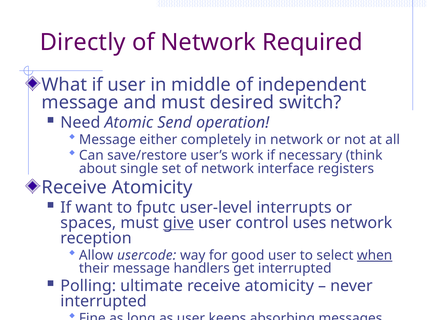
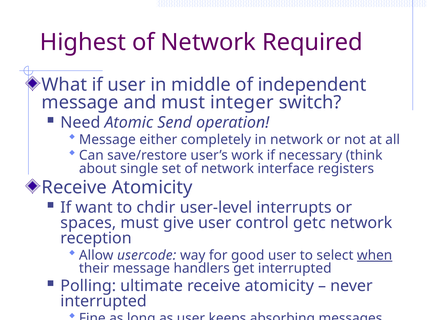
Directly: Directly -> Highest
desired: desired -> integer
fputc: fputc -> chdir
give underline: present -> none
uses: uses -> getc
